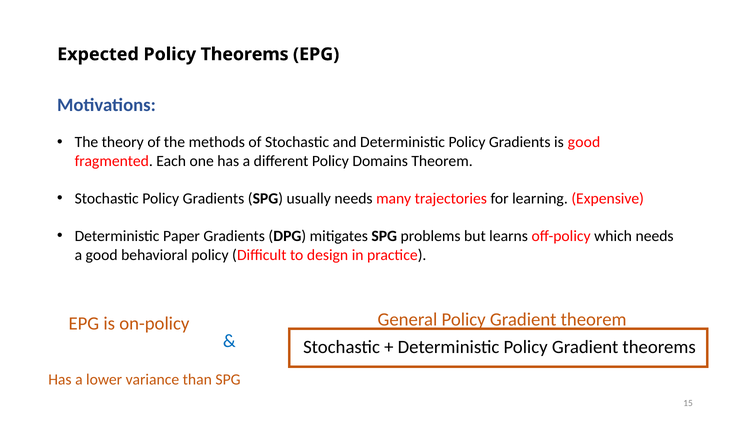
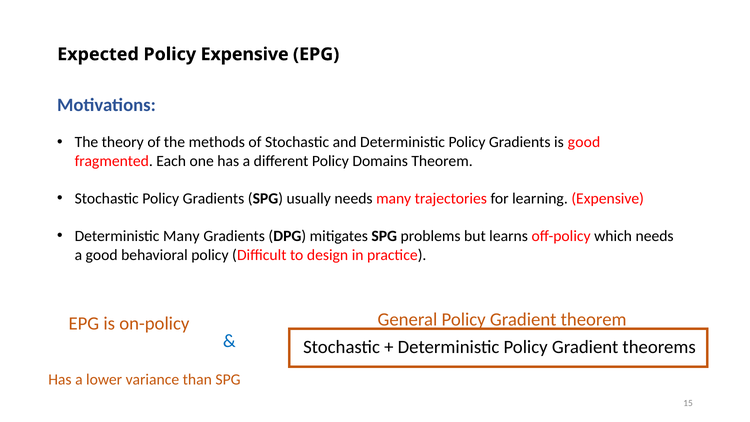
Policy Theorems: Theorems -> Expensive
Deterministic Paper: Paper -> Many
